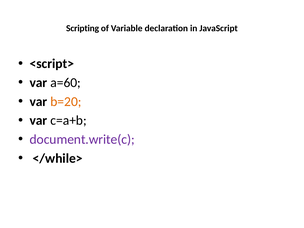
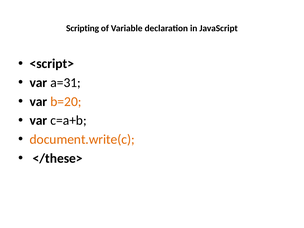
a=60: a=60 -> a=31
document.write(c colour: purple -> orange
</while>: </while> -> </these>
